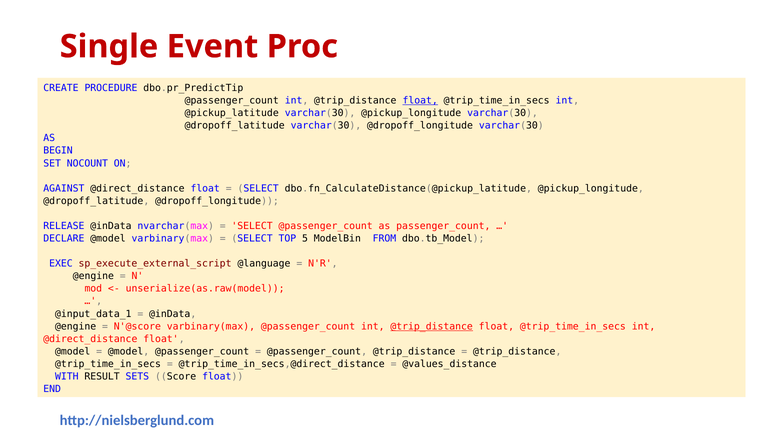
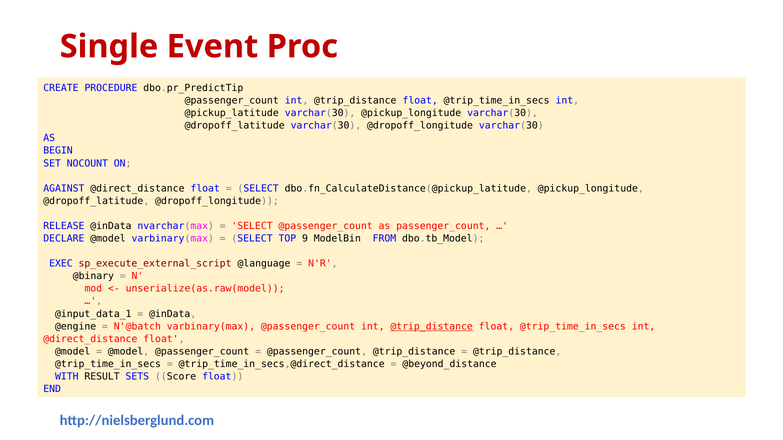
float at (420, 101) underline: present -> none
5: 5 -> 9
@engine at (93, 276): @engine -> @binary
N'@score: N'@score -> N'@batch
@values_distance: @values_distance -> @beyond_distance
